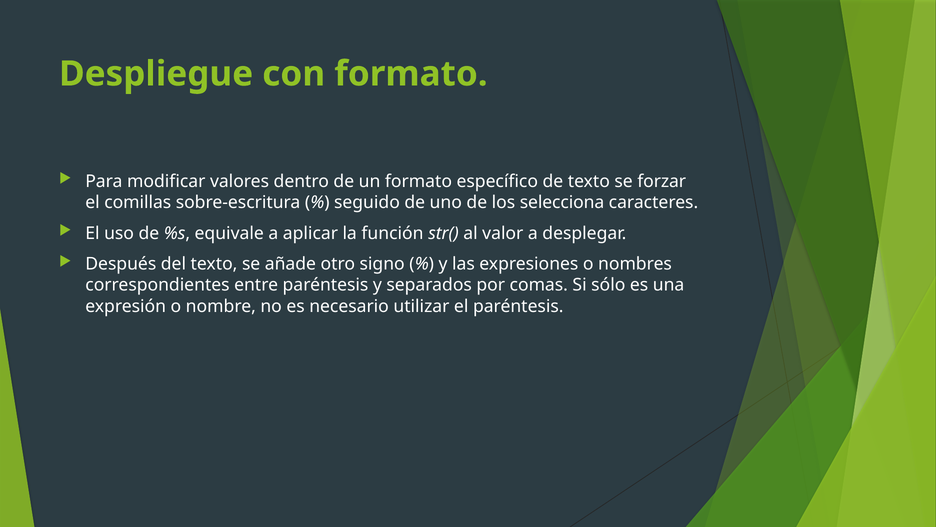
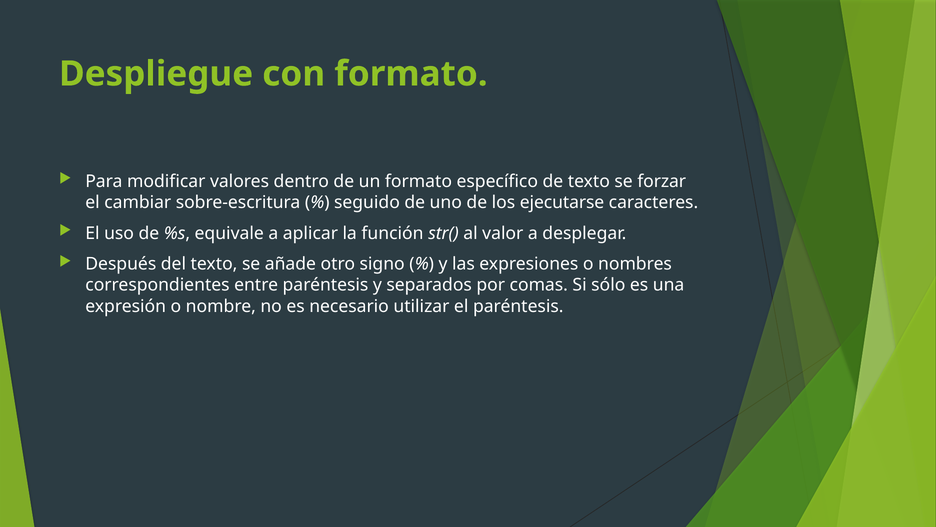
comillas: comillas -> cambiar
selecciona: selecciona -> ejecutarse
